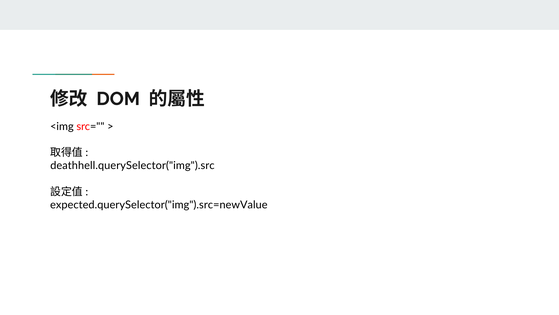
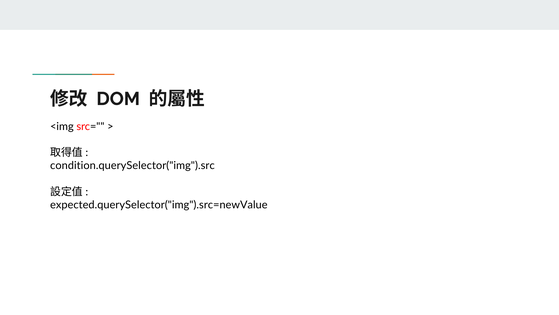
deathhell.querySelector("img").src: deathhell.querySelector("img").src -> condition.querySelector("img").src
